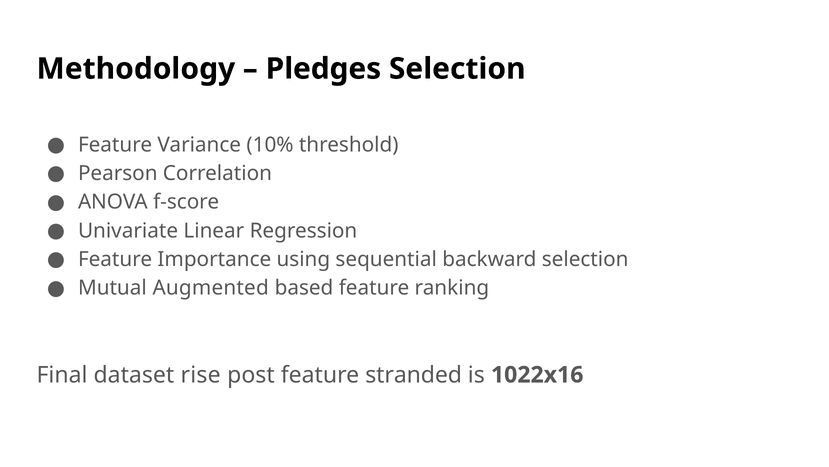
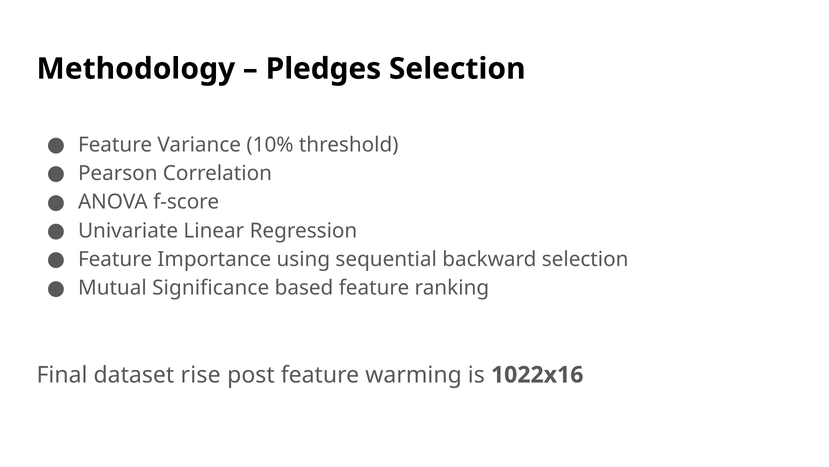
Augmented: Augmented -> Significance
stranded: stranded -> warming
